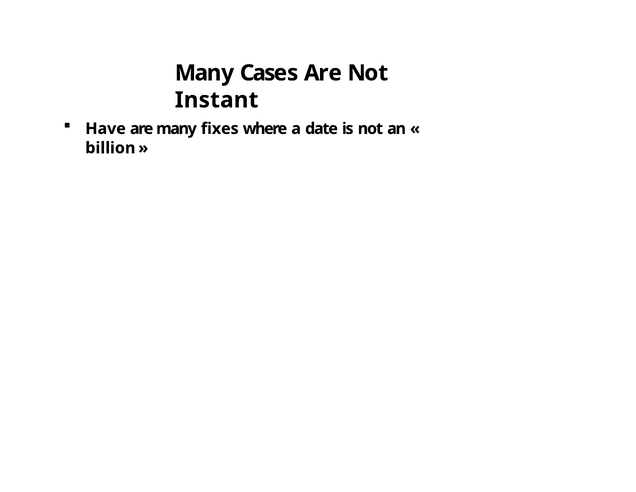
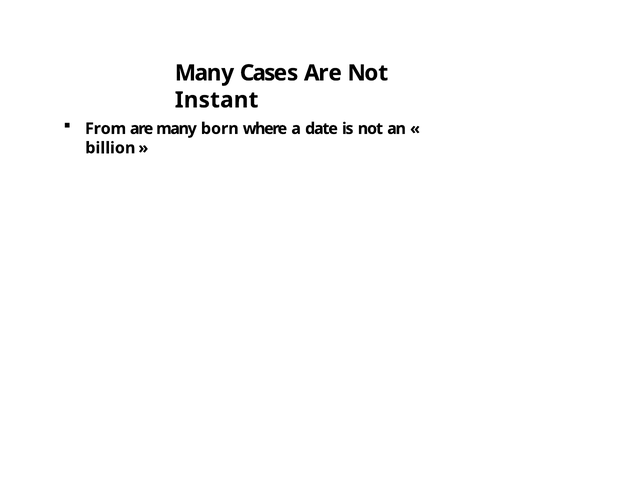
Have: Have -> From
fixes: fixes -> born
